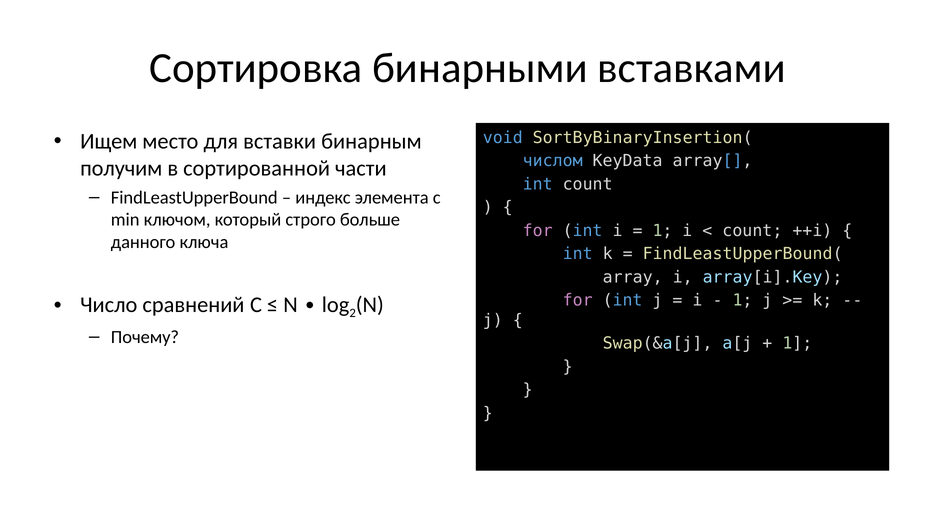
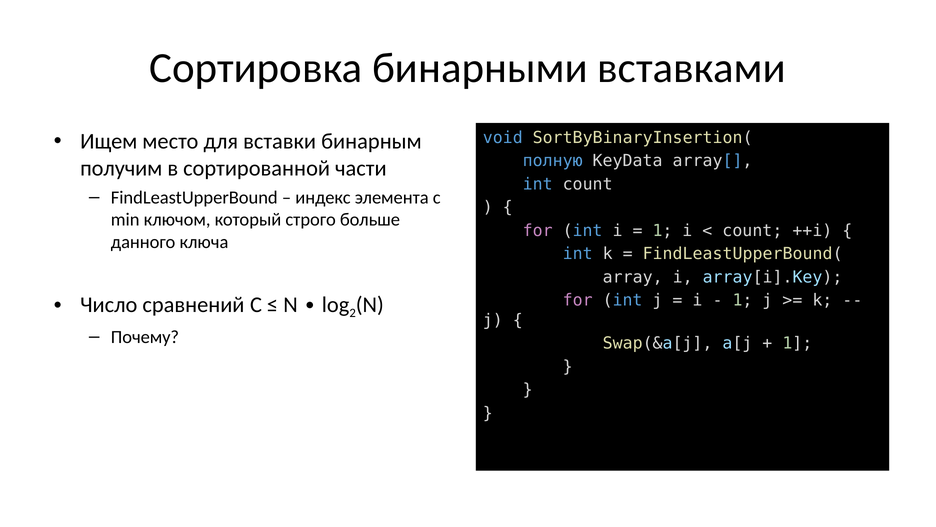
числом: числом -> полную
